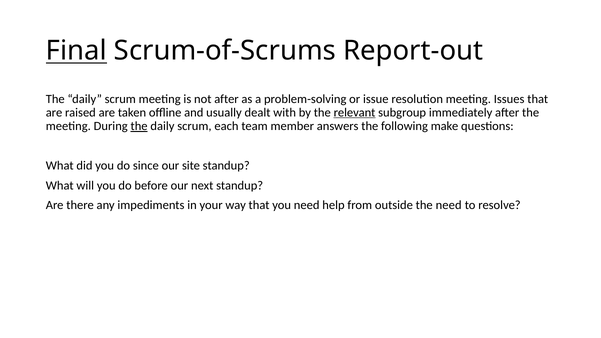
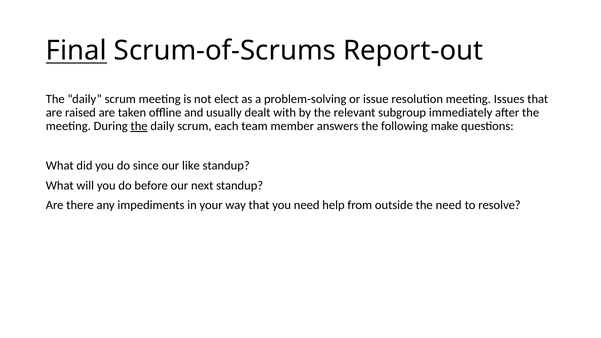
not after: after -> elect
relevant underline: present -> none
site: site -> like
